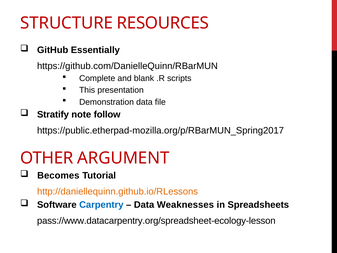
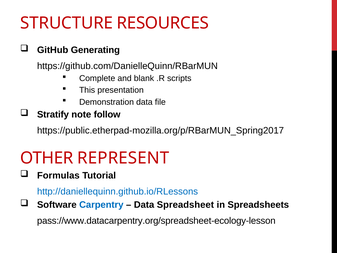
Essentially: Essentially -> Generating
ARGUMENT: ARGUMENT -> REPRESENT
Becomes: Becomes -> Formulas
http://daniellequinn.github.io/RLessons colour: orange -> blue
Weaknesses: Weaknesses -> Spreadsheet
